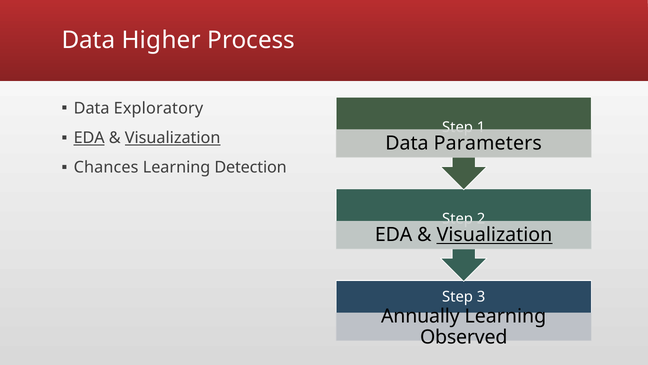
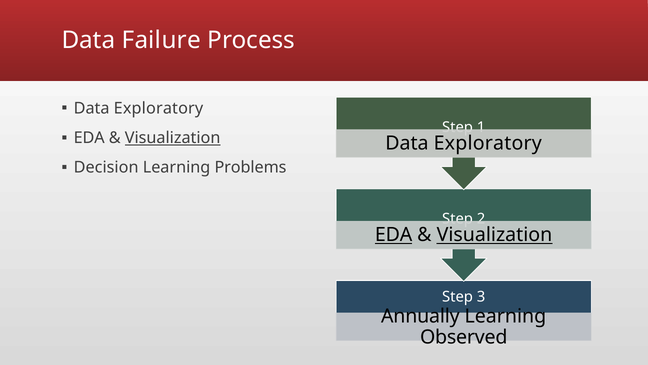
Higher: Higher -> Failure
EDA at (89, 138) underline: present -> none
Parameters at (488, 143): Parameters -> Exploratory
Chances: Chances -> Decision
Detection: Detection -> Problems
EDA at (394, 235) underline: none -> present
